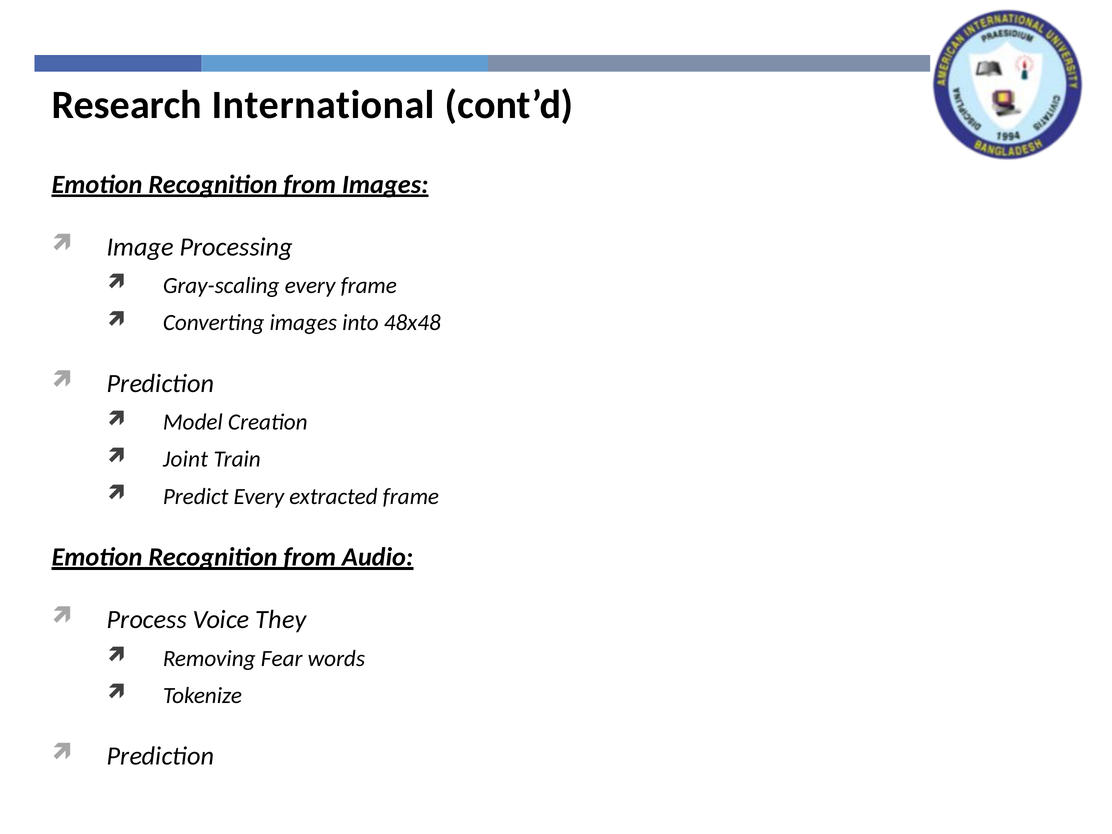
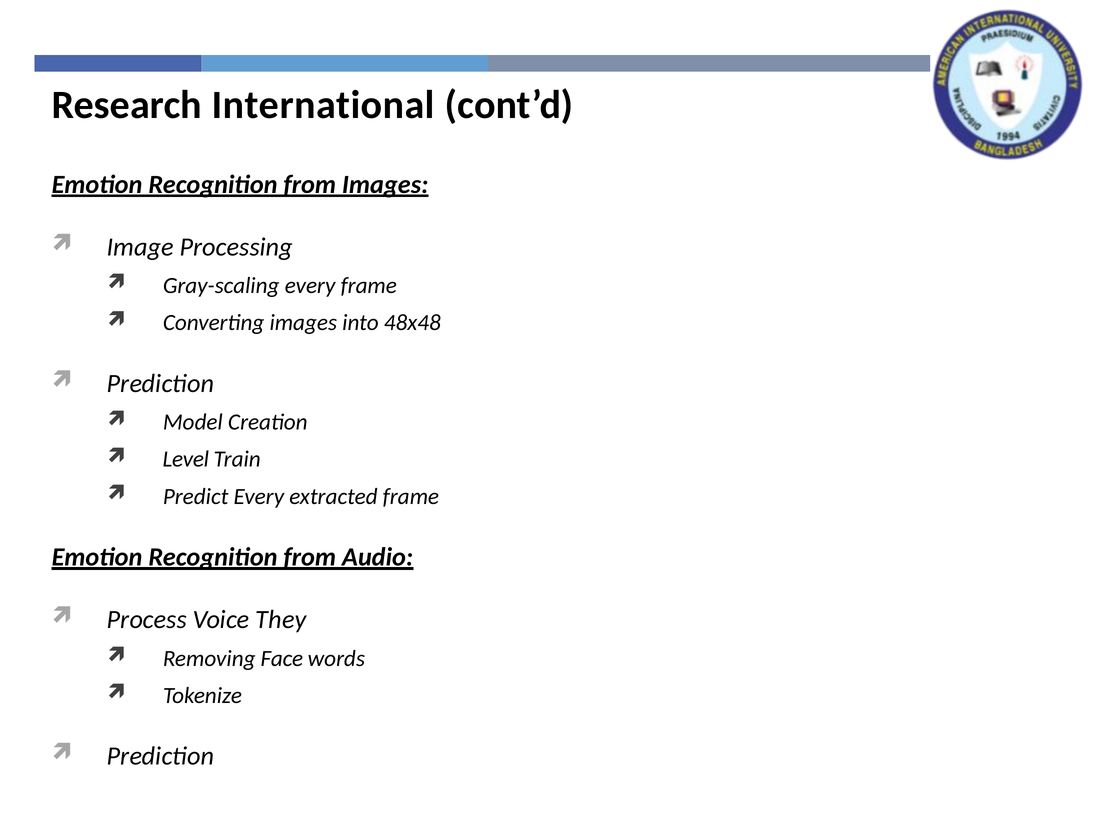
Joint: Joint -> Level
Fear: Fear -> Face
